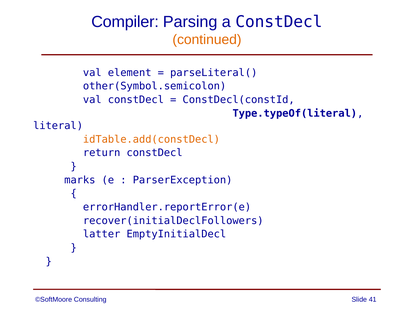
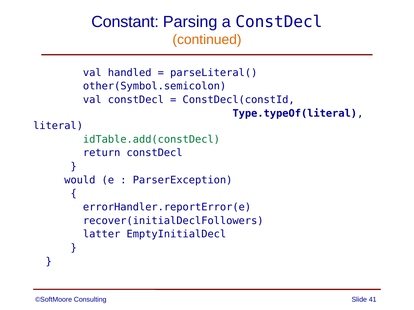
Compiler: Compiler -> Constant
element: element -> handled
idTable.add(constDecl colour: orange -> green
marks: marks -> would
